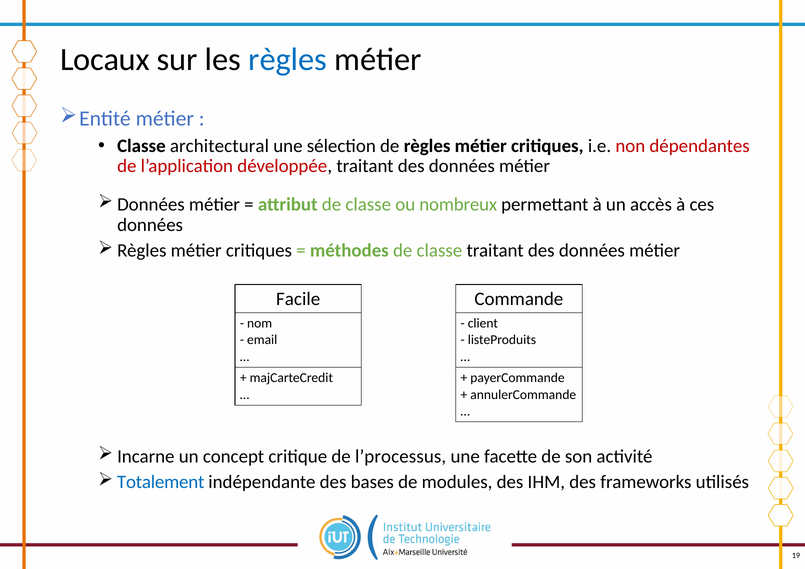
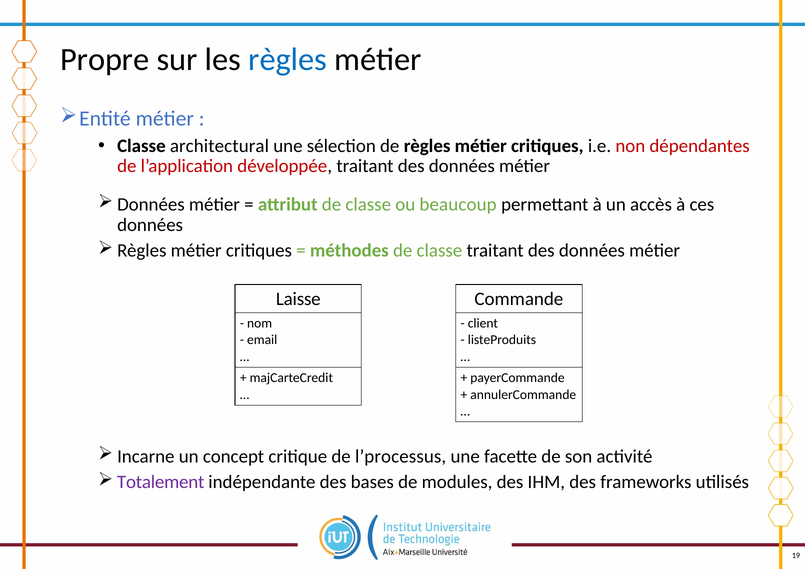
Locaux: Locaux -> Propre
nombreux: nombreux -> beaucoup
Facile: Facile -> Laisse
Totalement colour: blue -> purple
